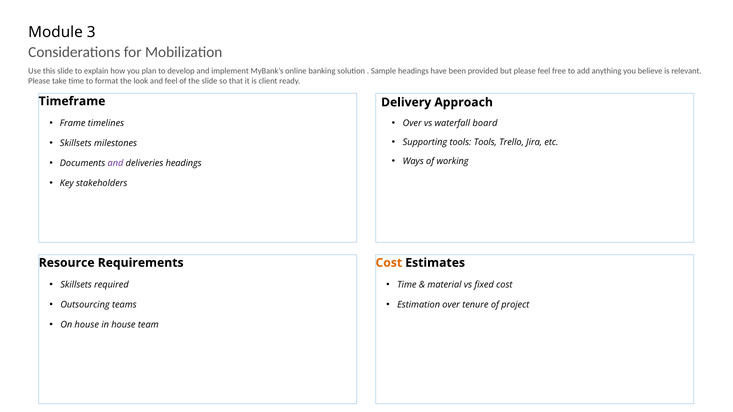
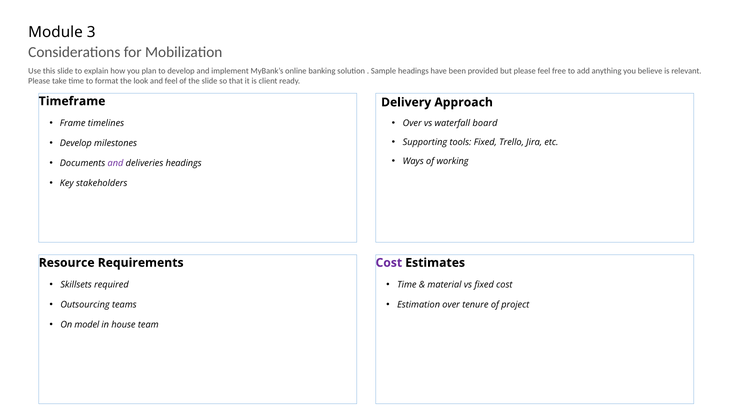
tools Tools: Tools -> Fixed
Skillsets at (76, 143): Skillsets -> Develop
Cost at (389, 263) colour: orange -> purple
On house: house -> model
